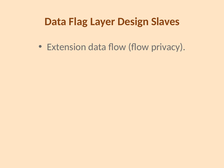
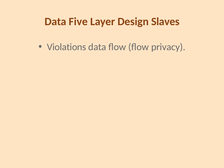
Flag: Flag -> Five
Extension: Extension -> Violations
